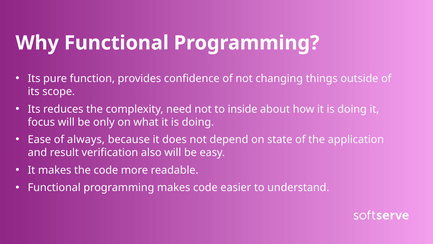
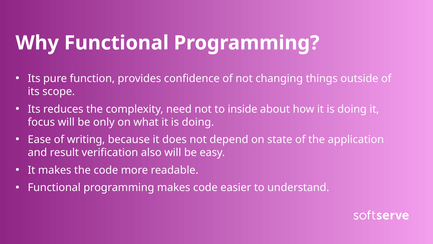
always: always -> writing
